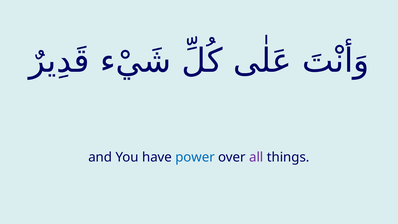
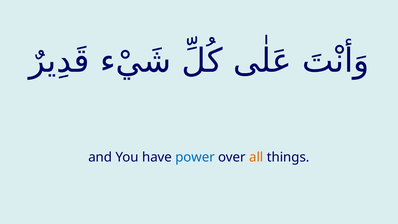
all colour: purple -> orange
